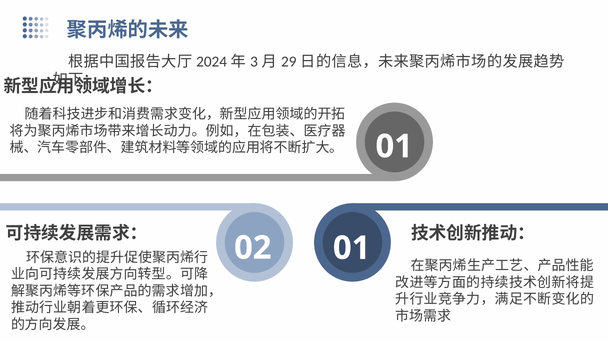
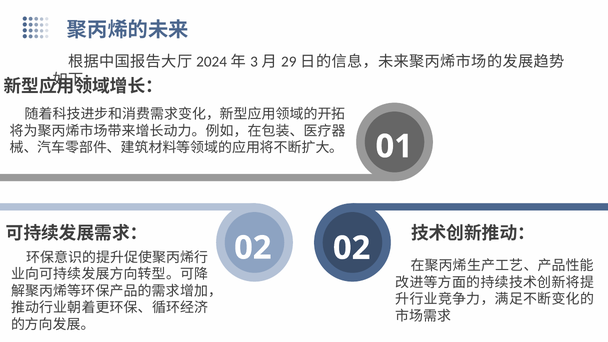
02 01: 01 -> 02
